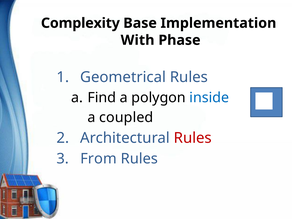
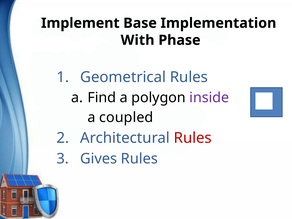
Complexity: Complexity -> Implement
inside colour: blue -> purple
From: From -> Gives
